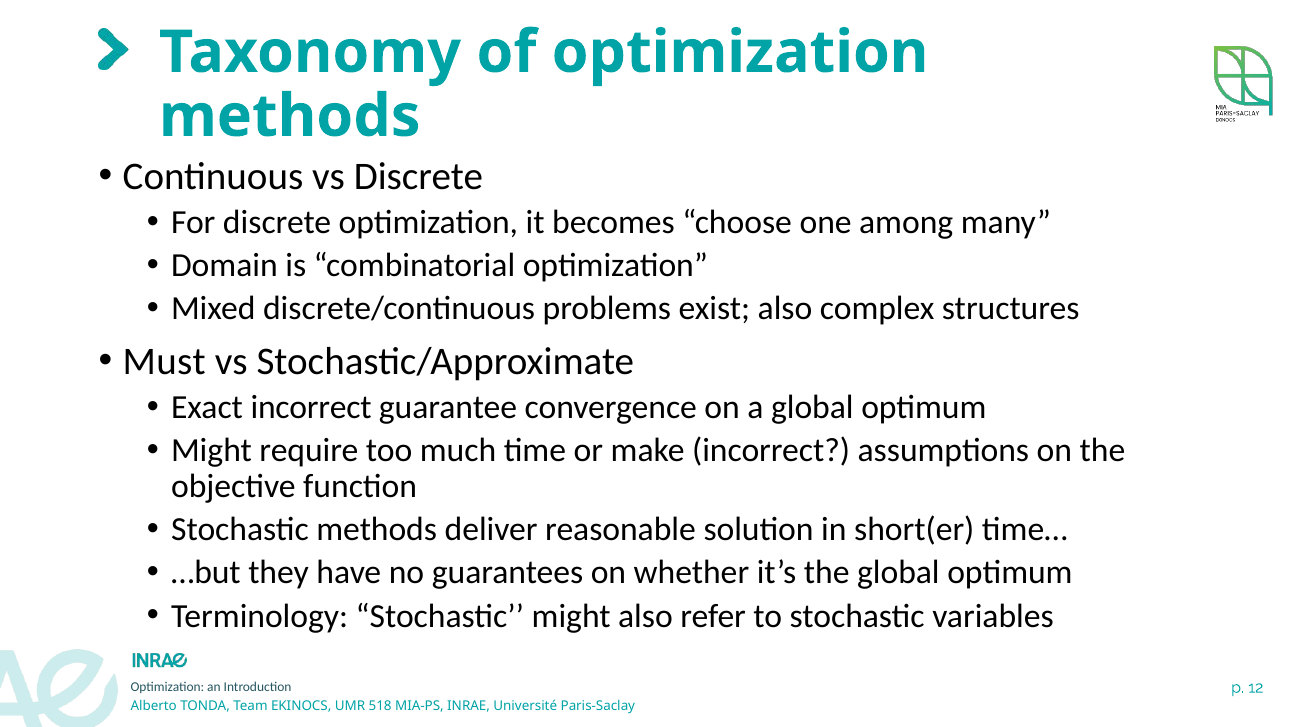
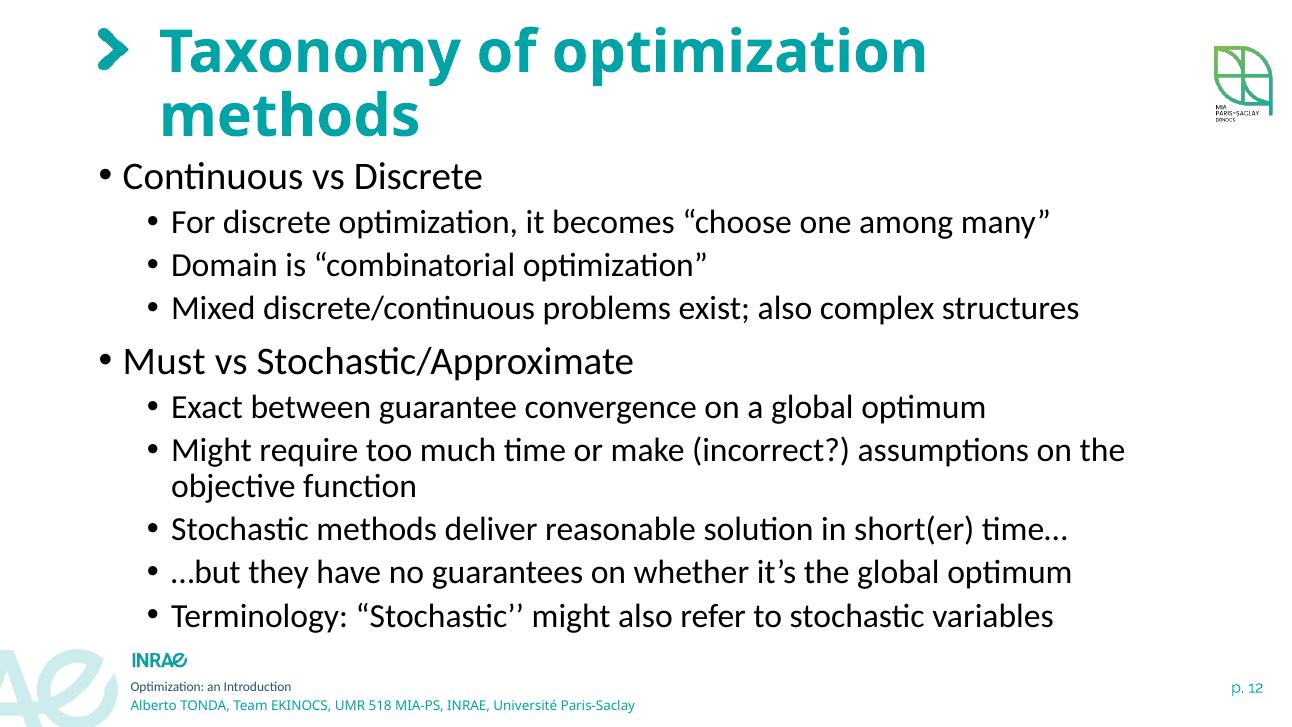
Exact incorrect: incorrect -> between
